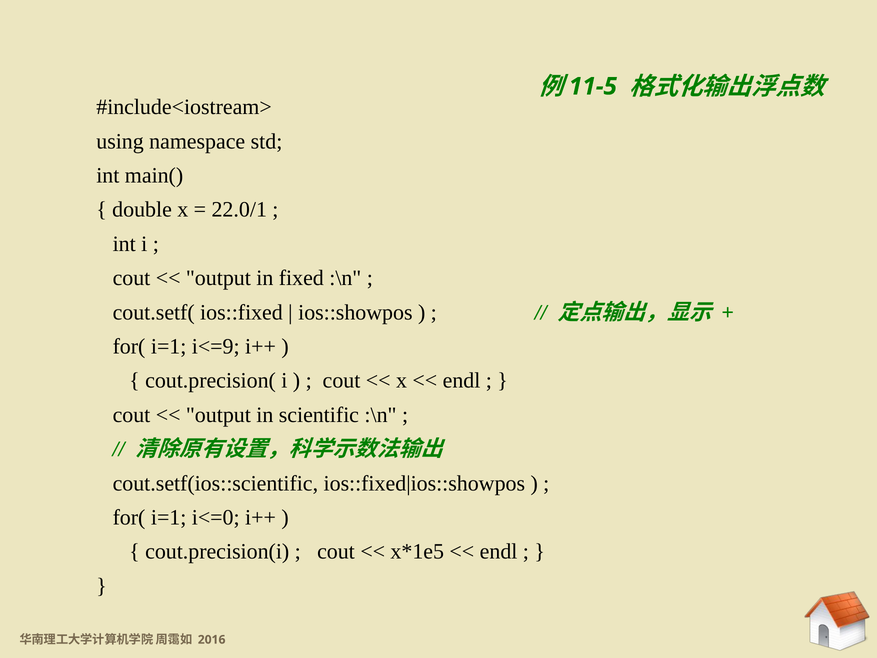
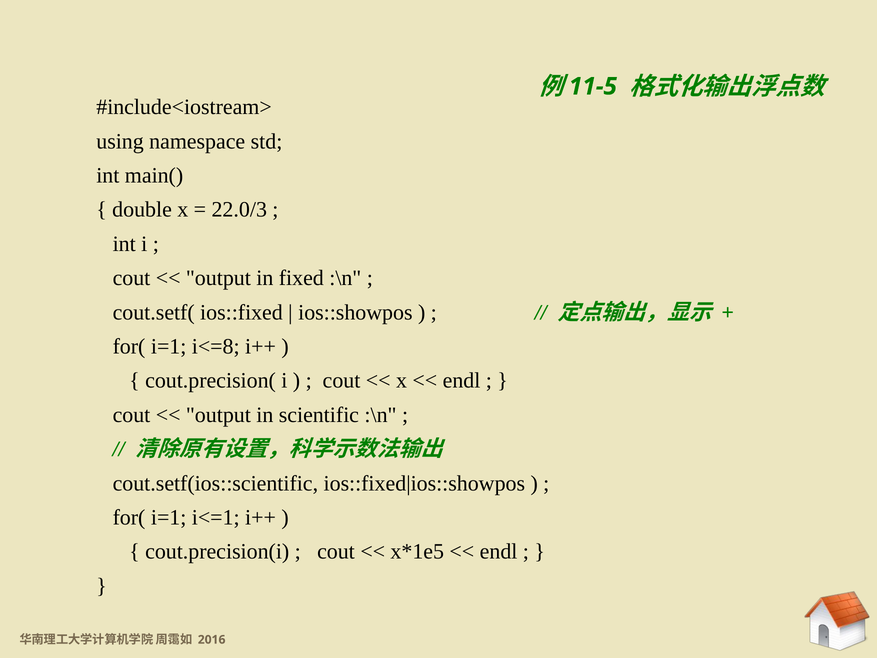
22.0/1: 22.0/1 -> 22.0/3
i<=9: i<=9 -> i<=8
i<=0: i<=0 -> i<=1
